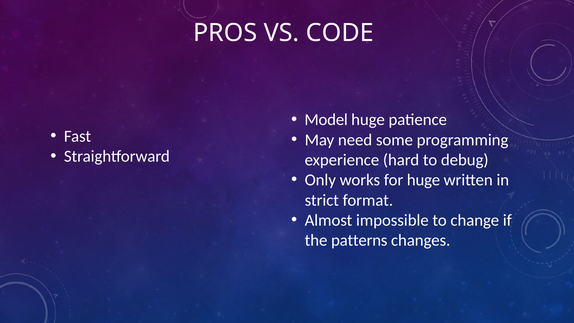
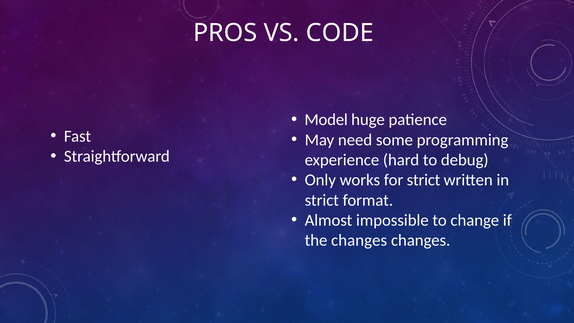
for huge: huge -> strict
the patterns: patterns -> changes
